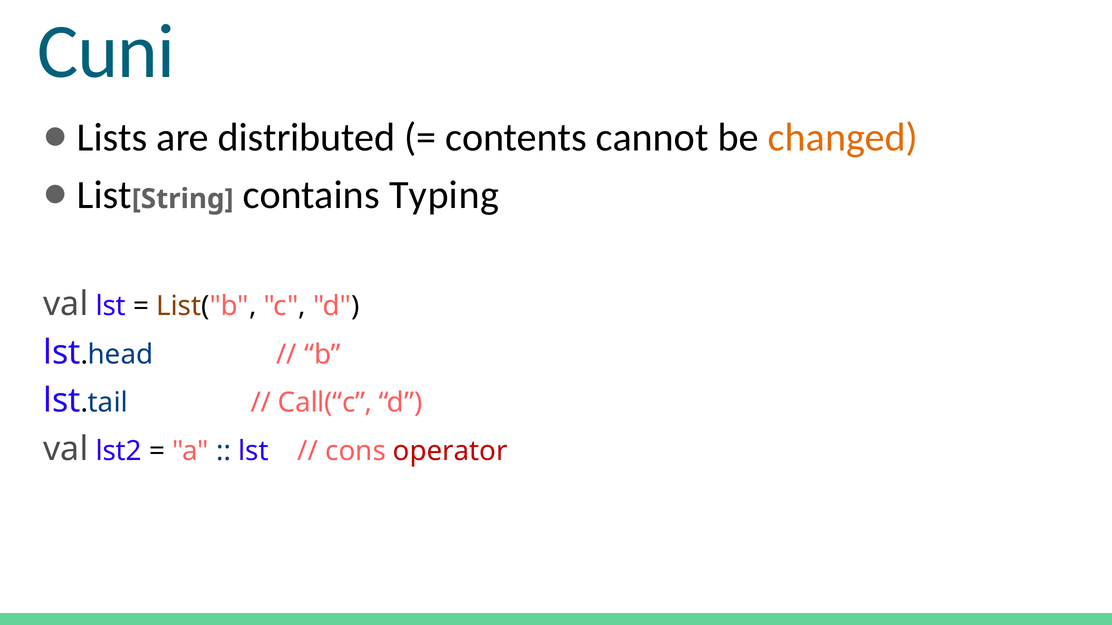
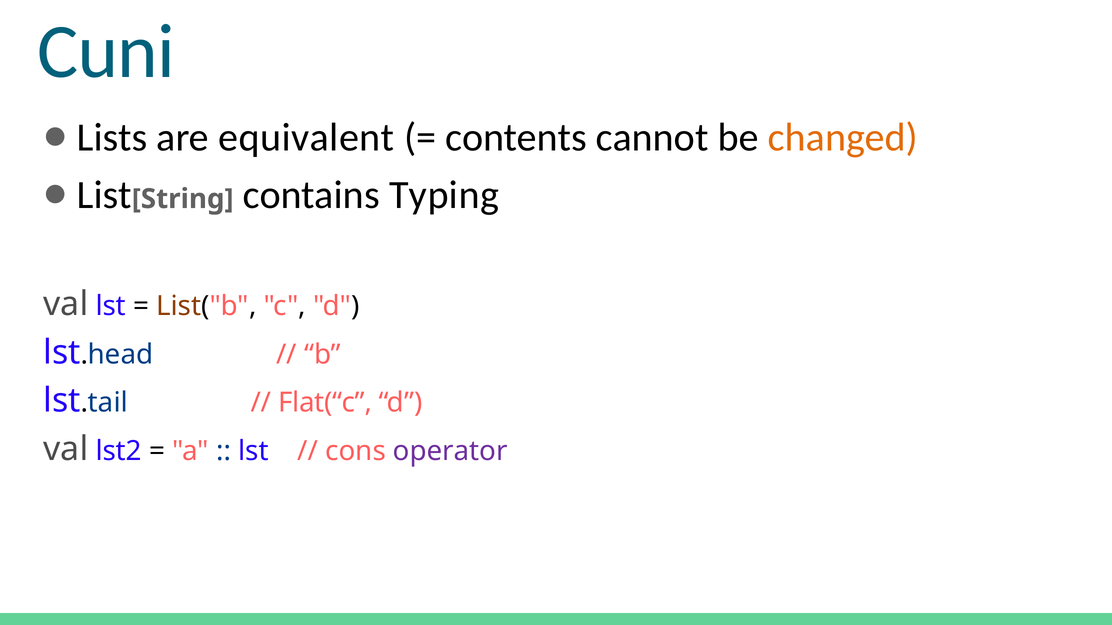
distributed: distributed -> equivalent
Call(“c: Call(“c -> Flat(“c
operator colour: red -> purple
